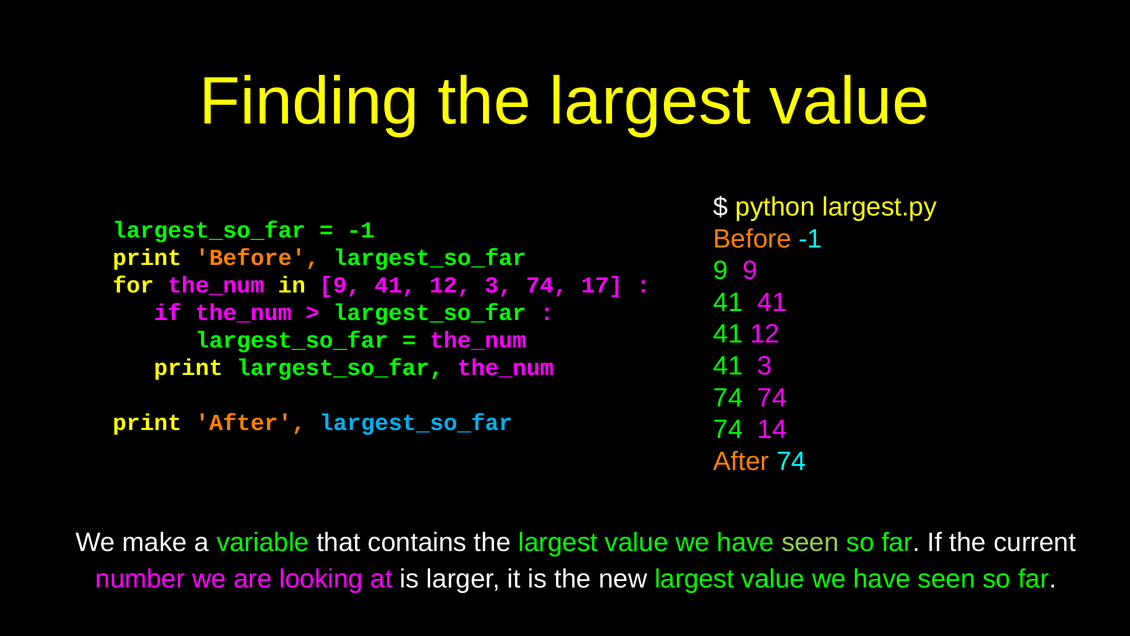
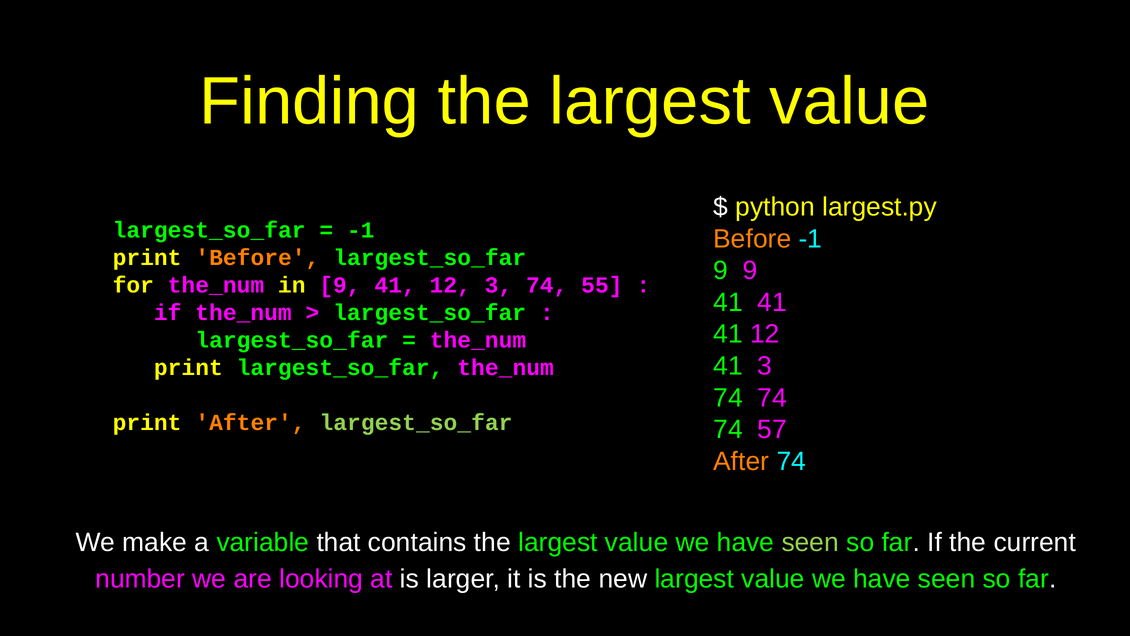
17: 17 -> 55
largest_so_far at (416, 423) colour: light blue -> light green
14: 14 -> 57
